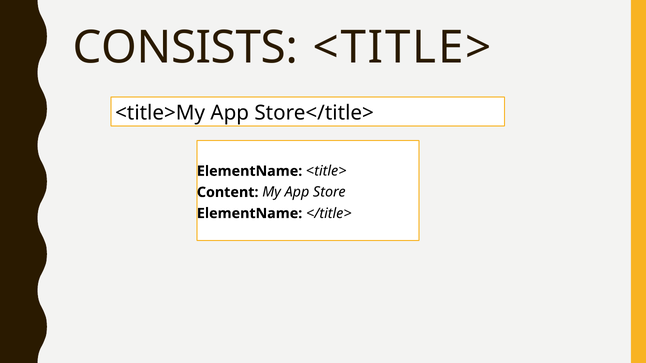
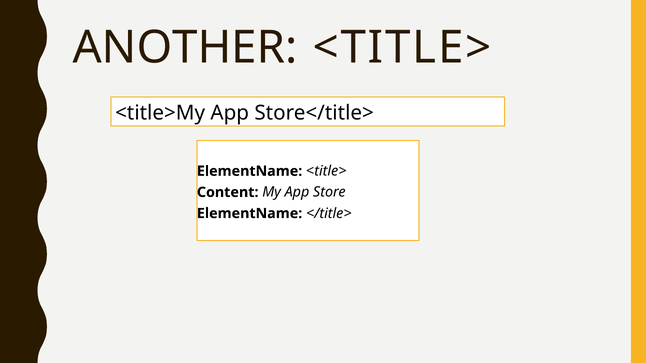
CONSISTS: CONSISTS -> ANOTHER
